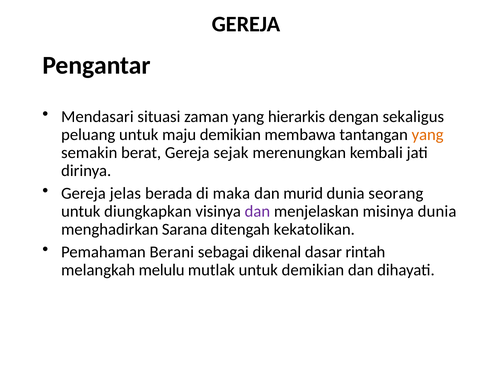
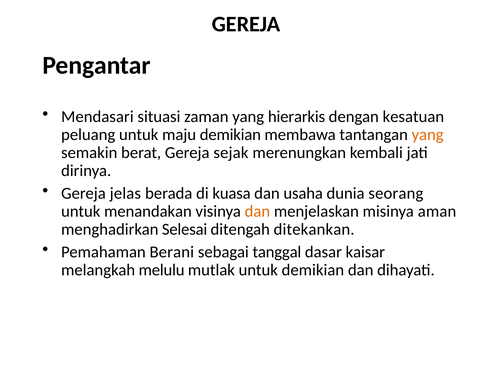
sekaligus: sekaligus -> kesatuan
maka: maka -> kuasa
murid: murid -> usaha
diungkapkan: diungkapkan -> menandakan
dan at (257, 211) colour: purple -> orange
misinya dunia: dunia -> aman
Sarana: Sarana -> Selesai
kekatolikan: kekatolikan -> ditekankan
dikenal: dikenal -> tanggal
rintah: rintah -> kaisar
